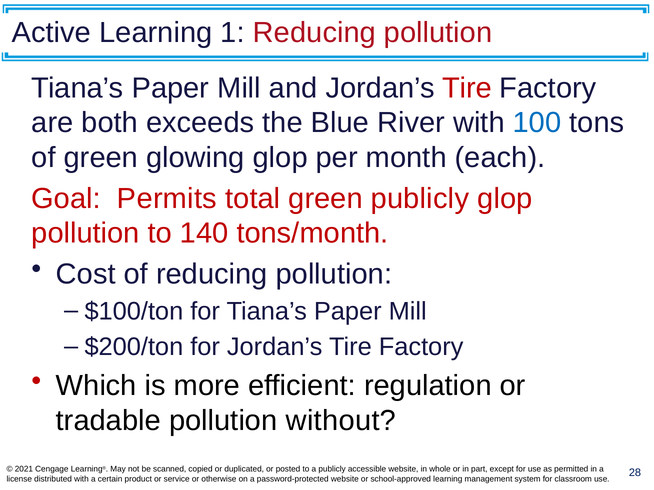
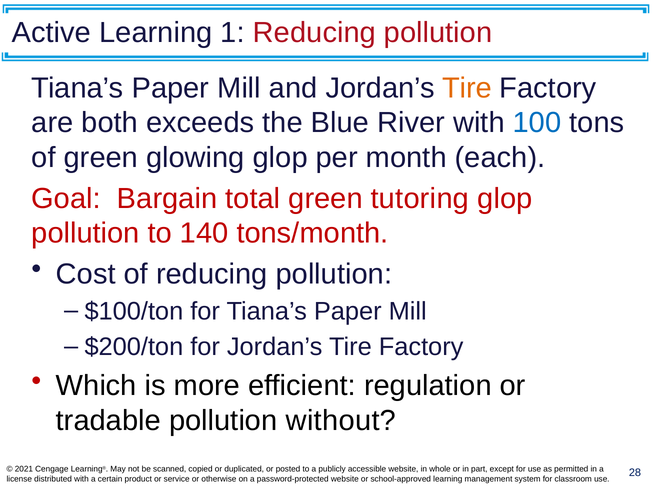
Tire at (467, 88) colour: red -> orange
Permits: Permits -> Bargain
green publicly: publicly -> tutoring
